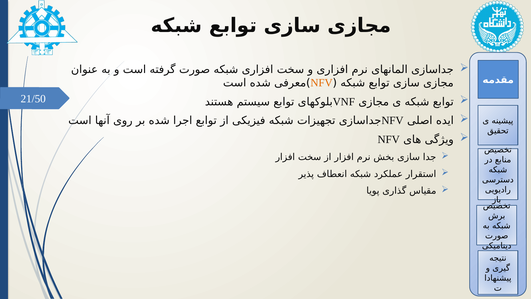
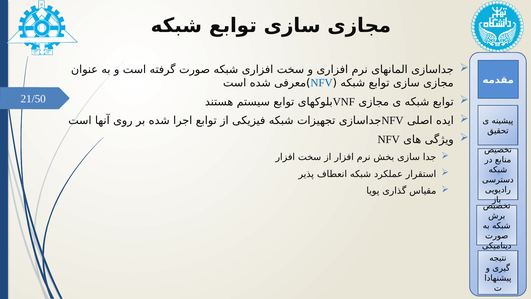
NFV at (322, 83) colour: orange -> blue
